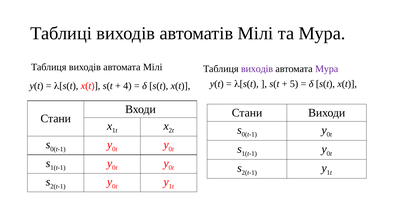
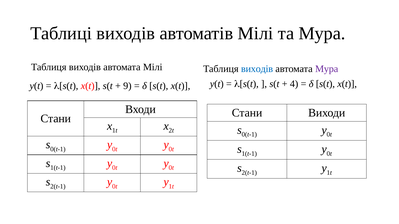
виходів at (257, 69) colour: purple -> blue
4: 4 -> 9
5: 5 -> 4
